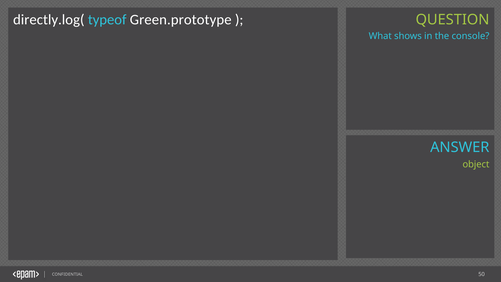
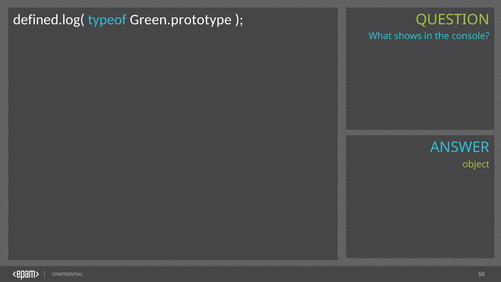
directly.log(: directly.log( -> defined.log(
